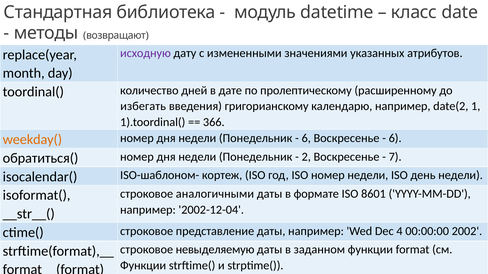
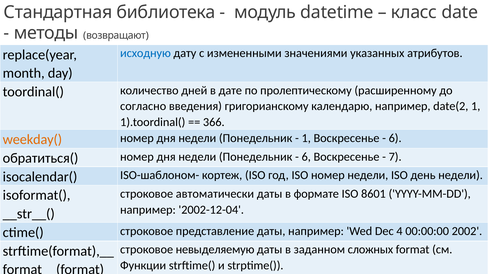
исходную colour: purple -> blue
избегать: избегать -> согласно
6 at (306, 138): 6 -> 1
2 at (306, 157): 2 -> 6
аналогичными: аналогичными -> автоматически
заданном функции: функции -> сложных
